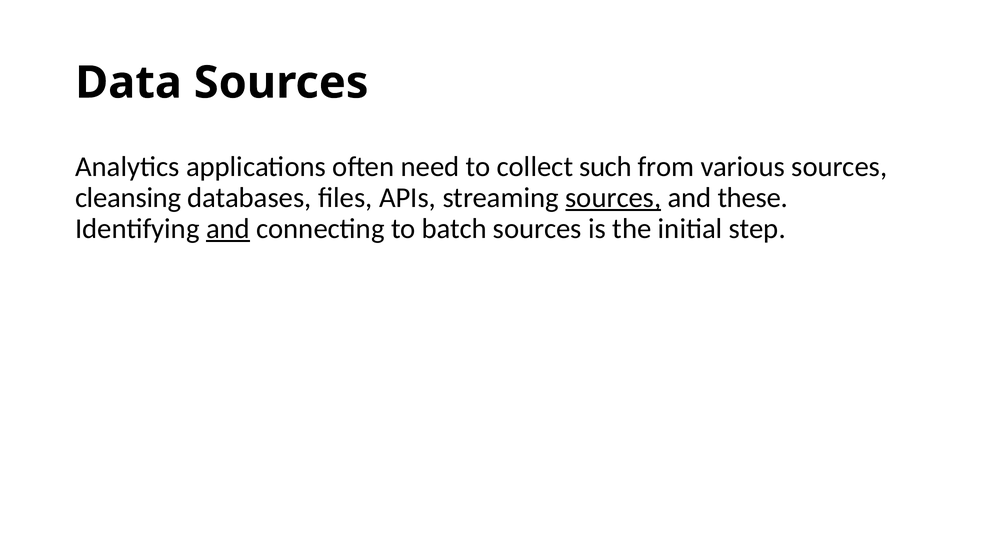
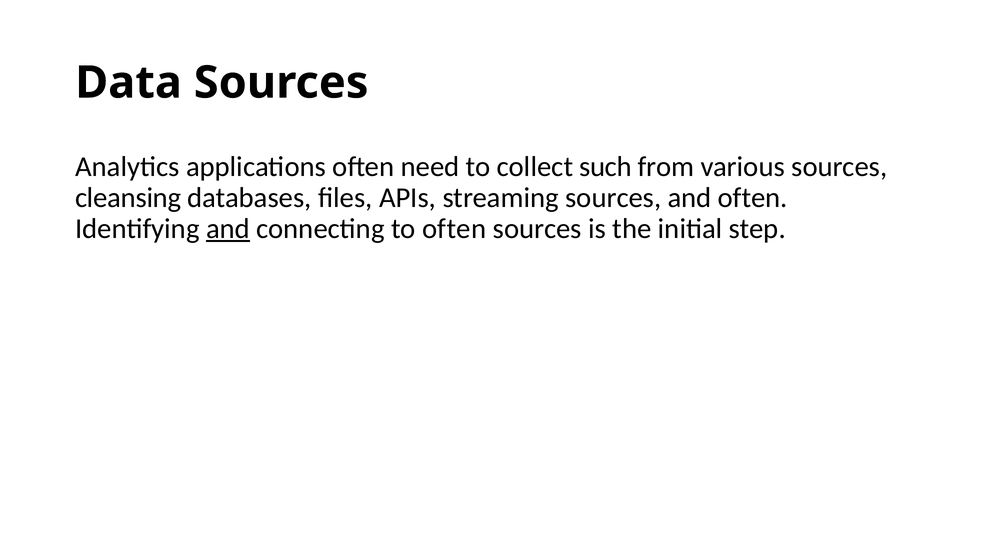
sources at (613, 198) underline: present -> none
and these: these -> often
to batch: batch -> often
